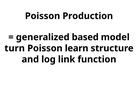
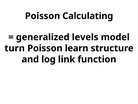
Production: Production -> Calculating
based: based -> levels
